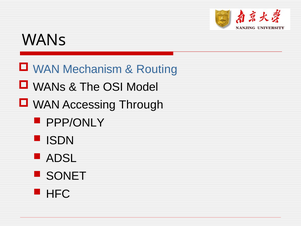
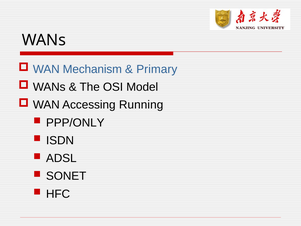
Routing: Routing -> Primary
Through: Through -> Running
